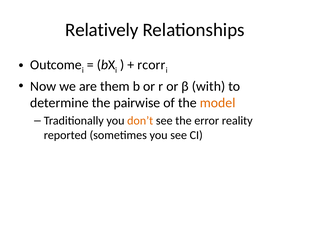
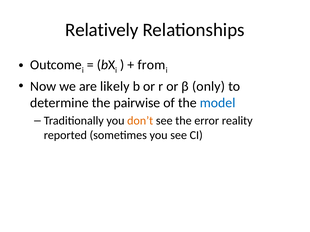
rcorr: rcorr -> from
them: them -> likely
with: with -> only
model colour: orange -> blue
